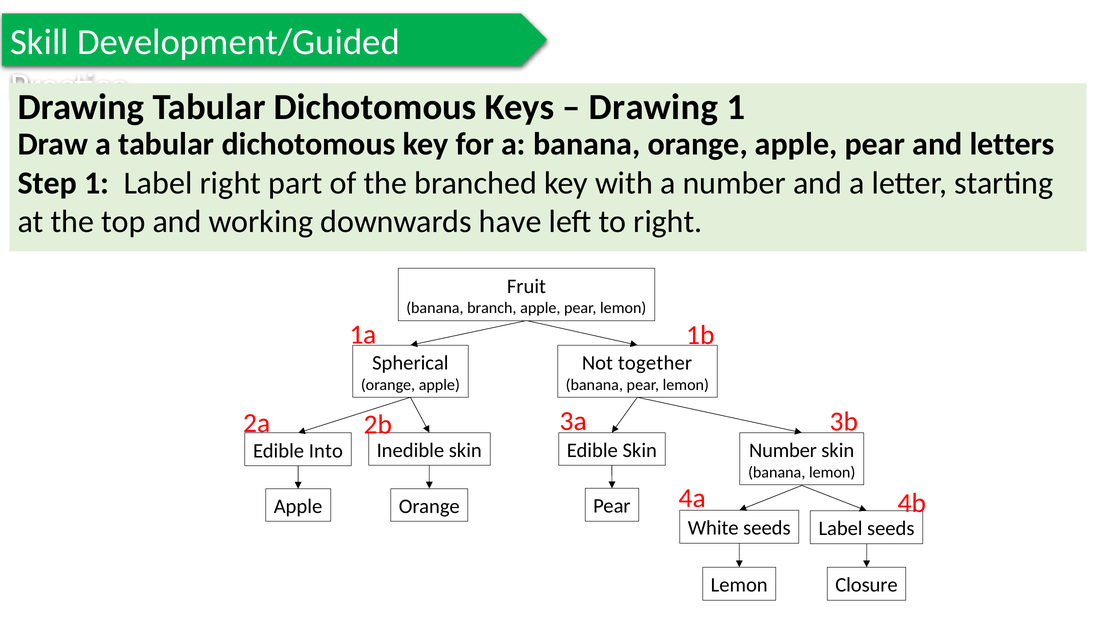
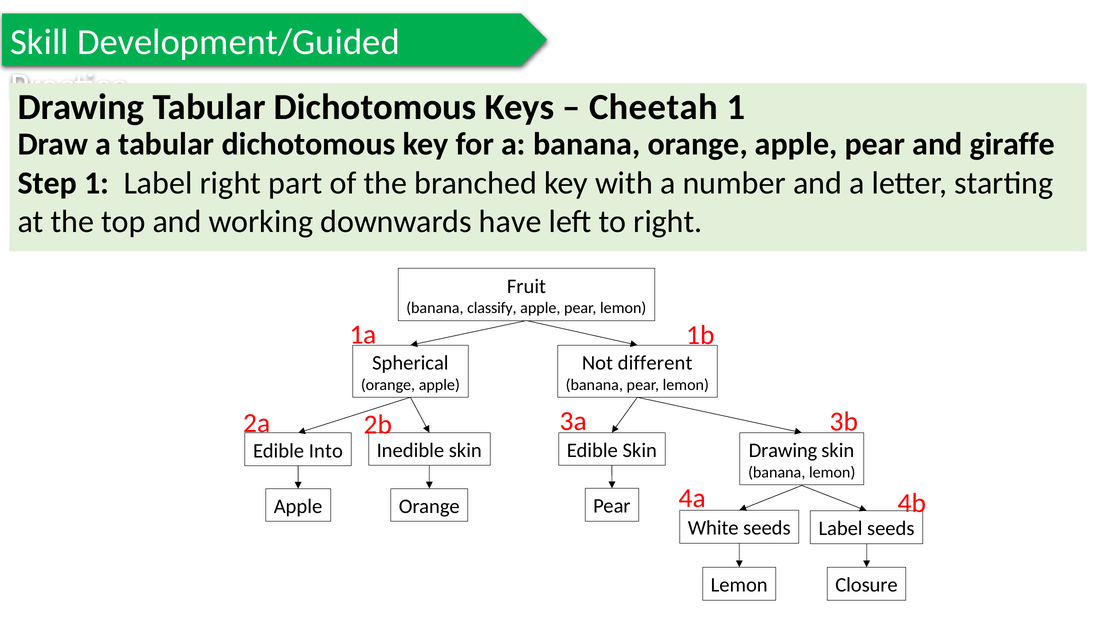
Drawing at (653, 107): Drawing -> Cheetah
letters: letters -> giraffe
branch: branch -> classify
together: together -> different
Skin Number: Number -> Drawing
